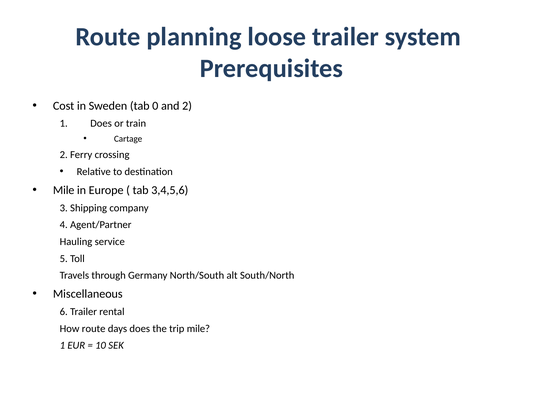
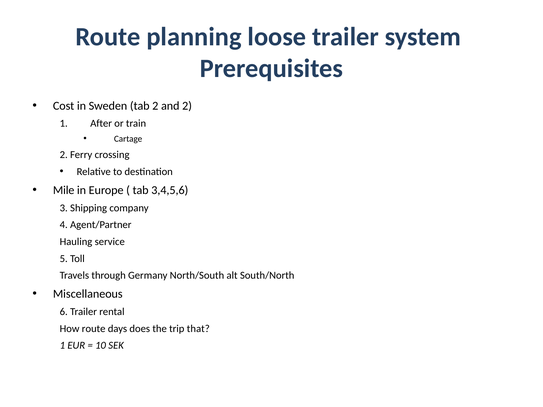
tab 0: 0 -> 2
1 Does: Does -> After
trip mile: mile -> that
